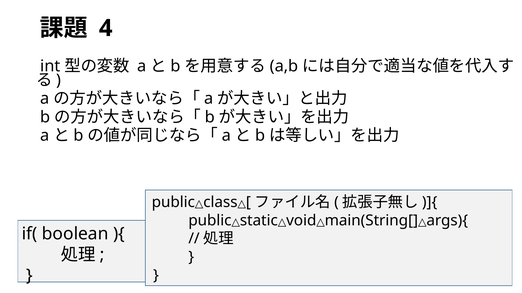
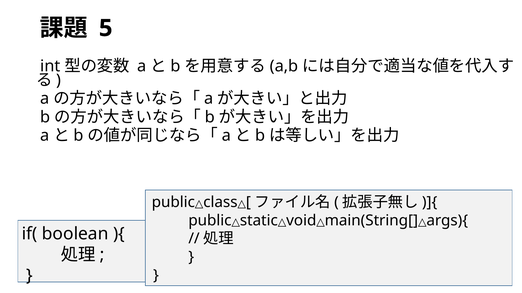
4: 4 -> 5
